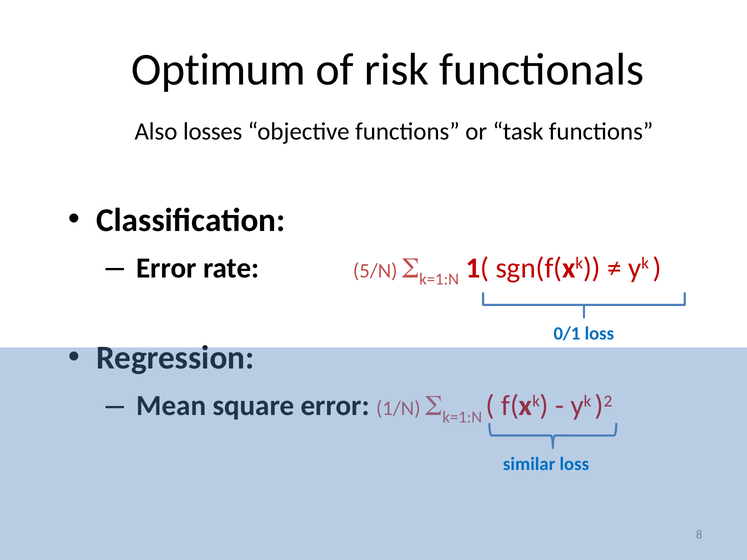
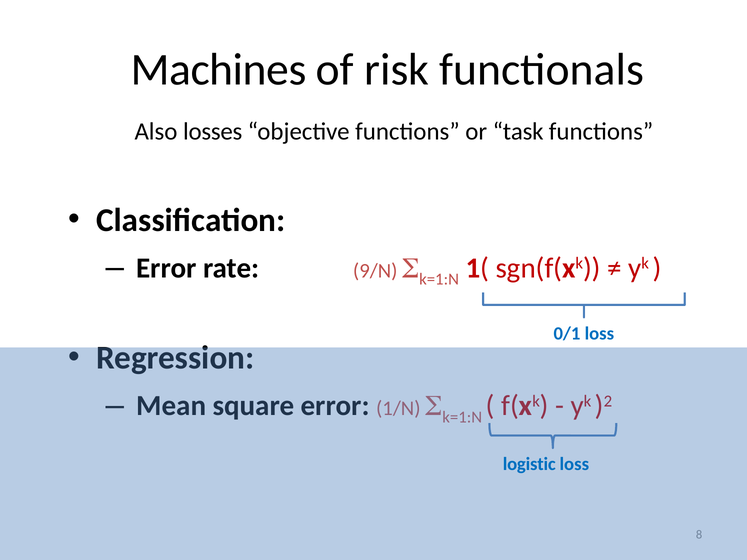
Optimum: Optimum -> Machines
5/N: 5/N -> 9/N
similar: similar -> logistic
